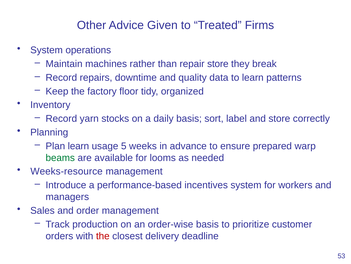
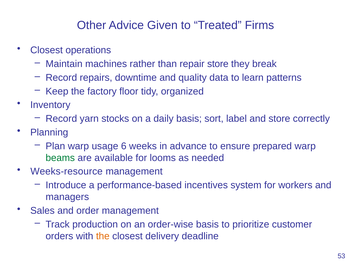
System at (47, 50): System -> Closest
Plan learn: learn -> warp
5: 5 -> 6
the at (103, 235) colour: red -> orange
